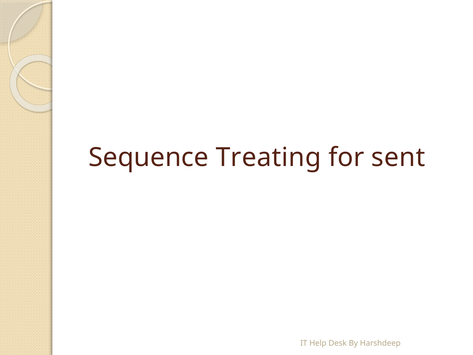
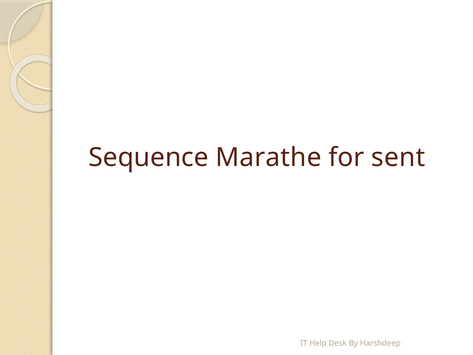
Treating: Treating -> Marathe
